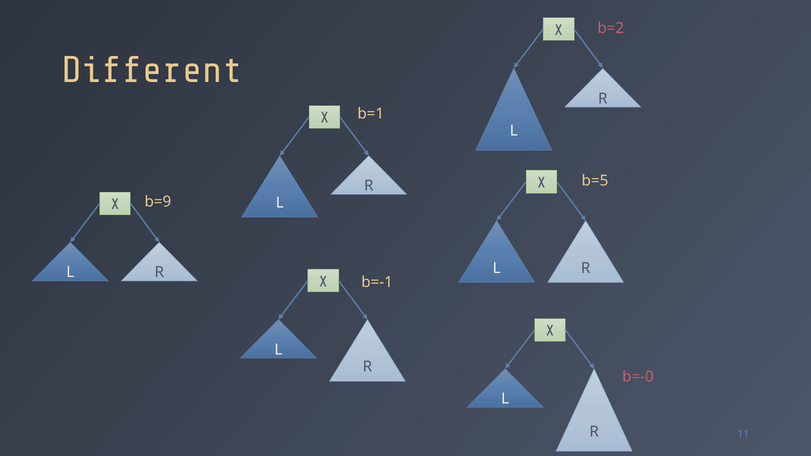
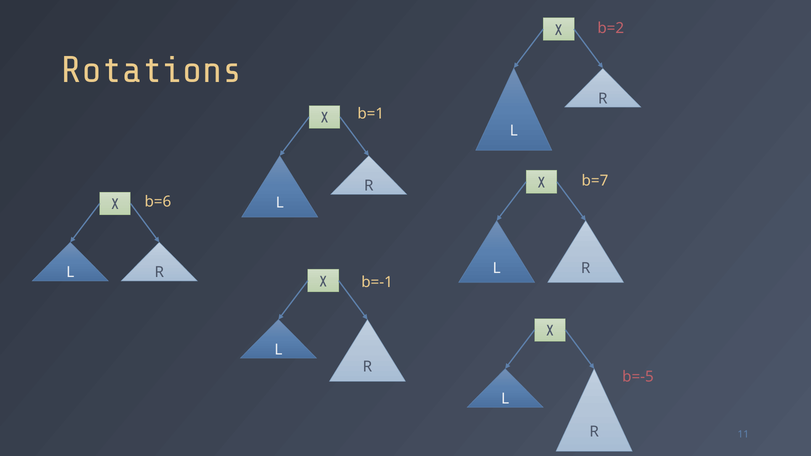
Different: Different -> Rotations
b=5: b=5 -> b=7
b=9: b=9 -> b=6
b=-0: b=-0 -> b=-5
